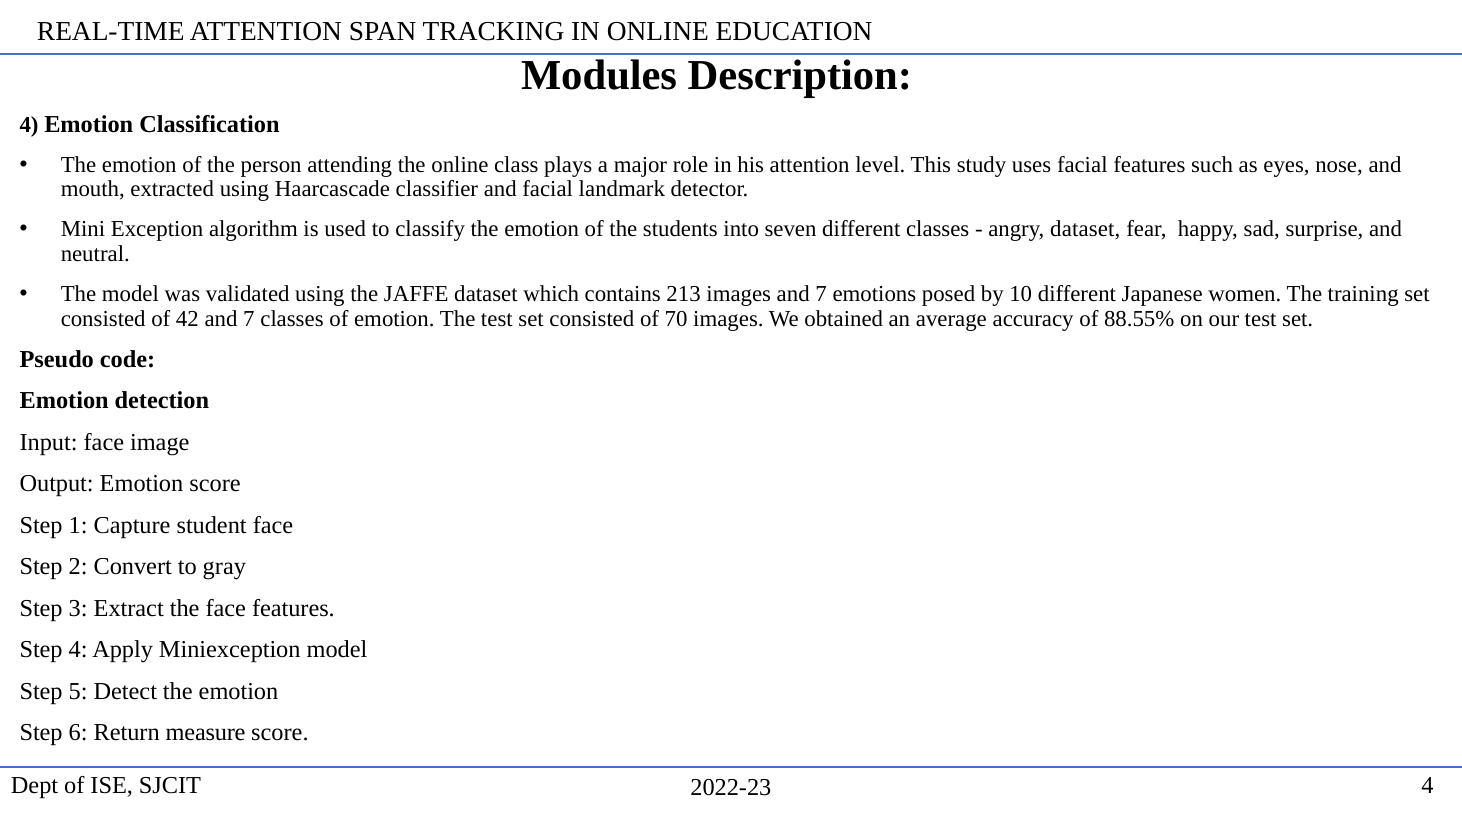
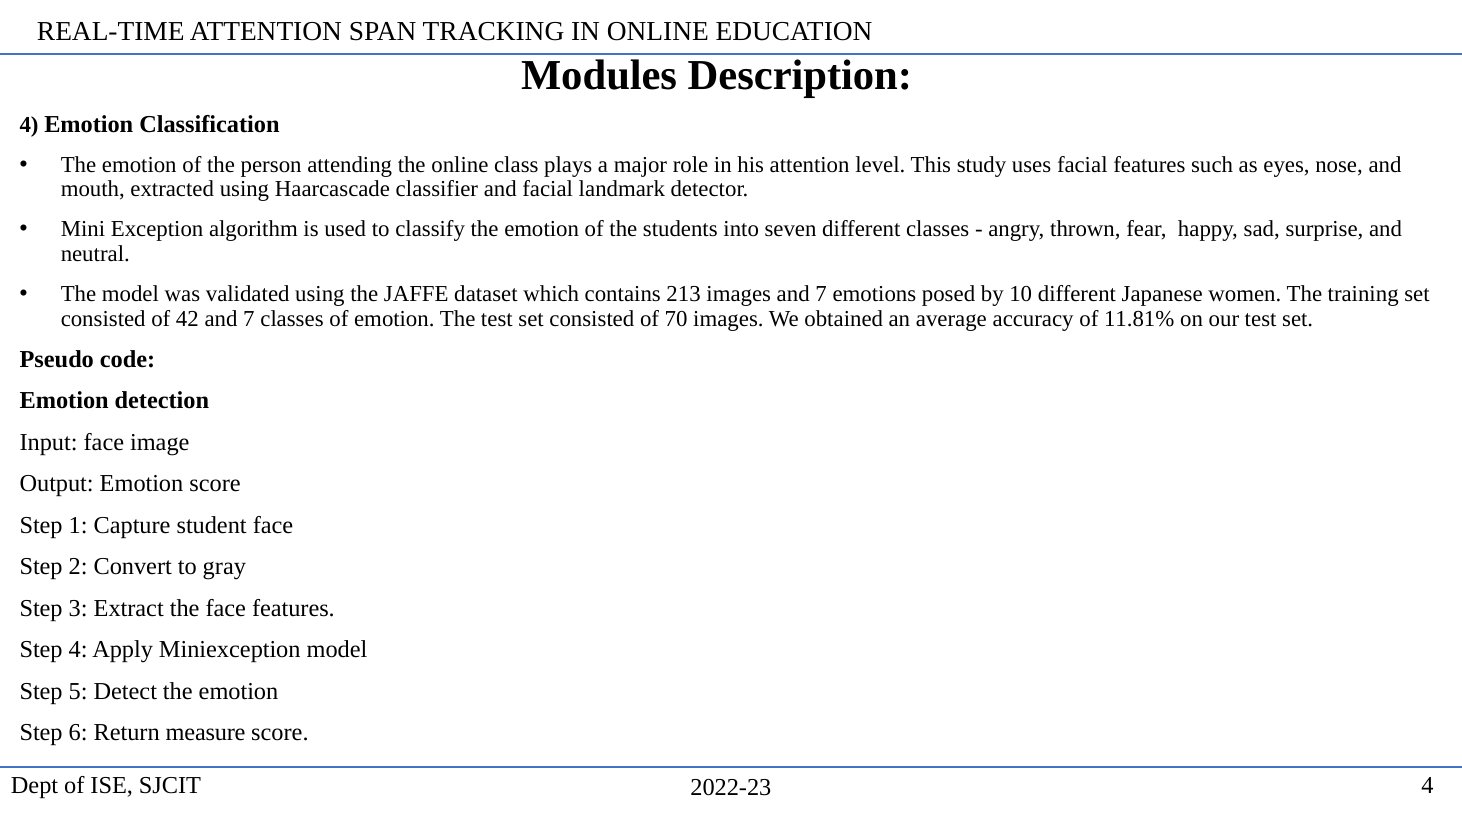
angry dataset: dataset -> thrown
88.55%: 88.55% -> 11.81%
